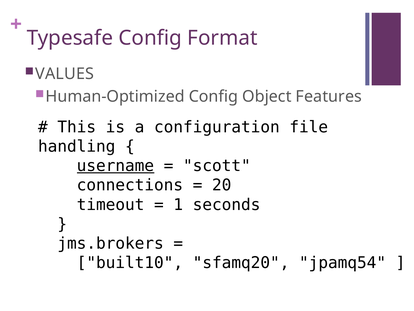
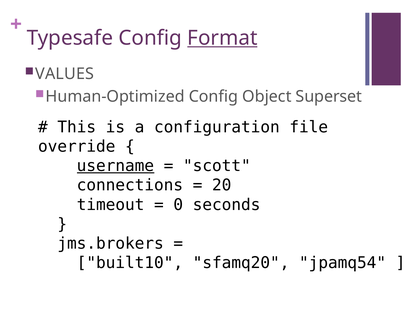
Format underline: none -> present
Features: Features -> Superset
handling: handling -> override
1: 1 -> 0
